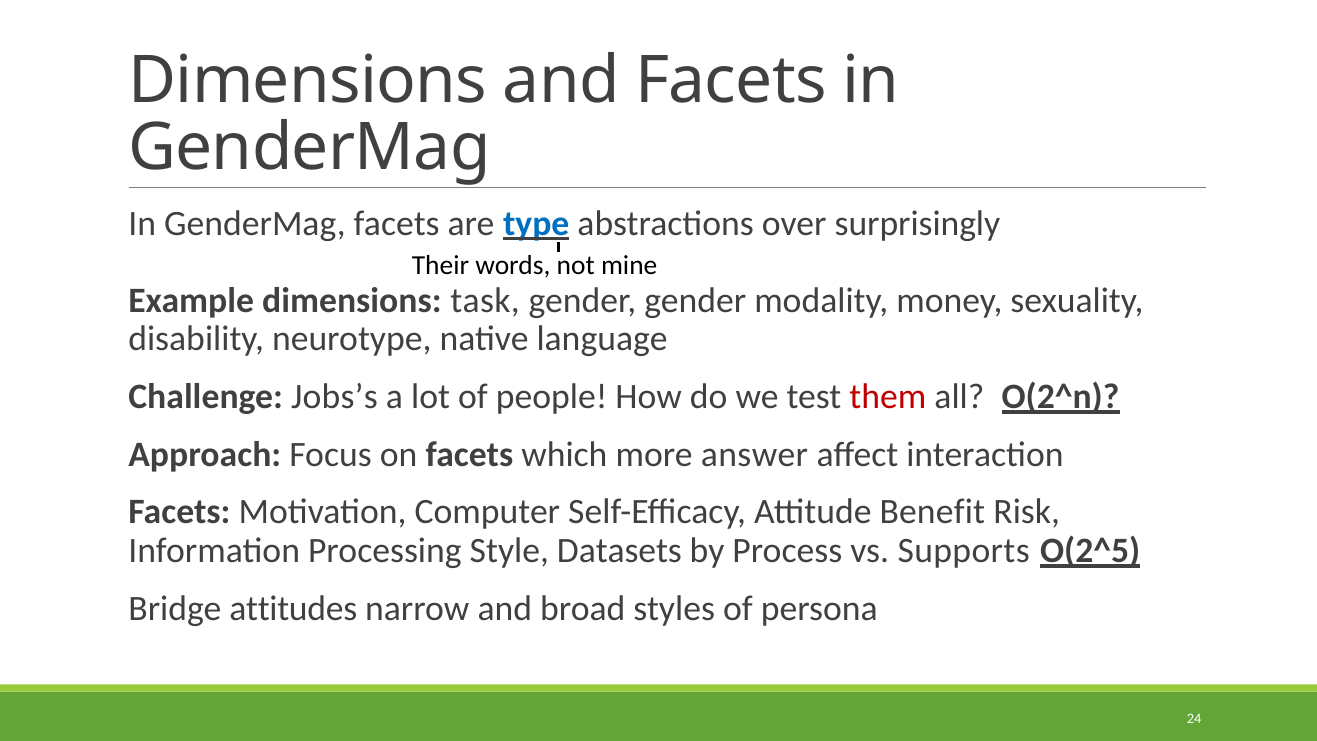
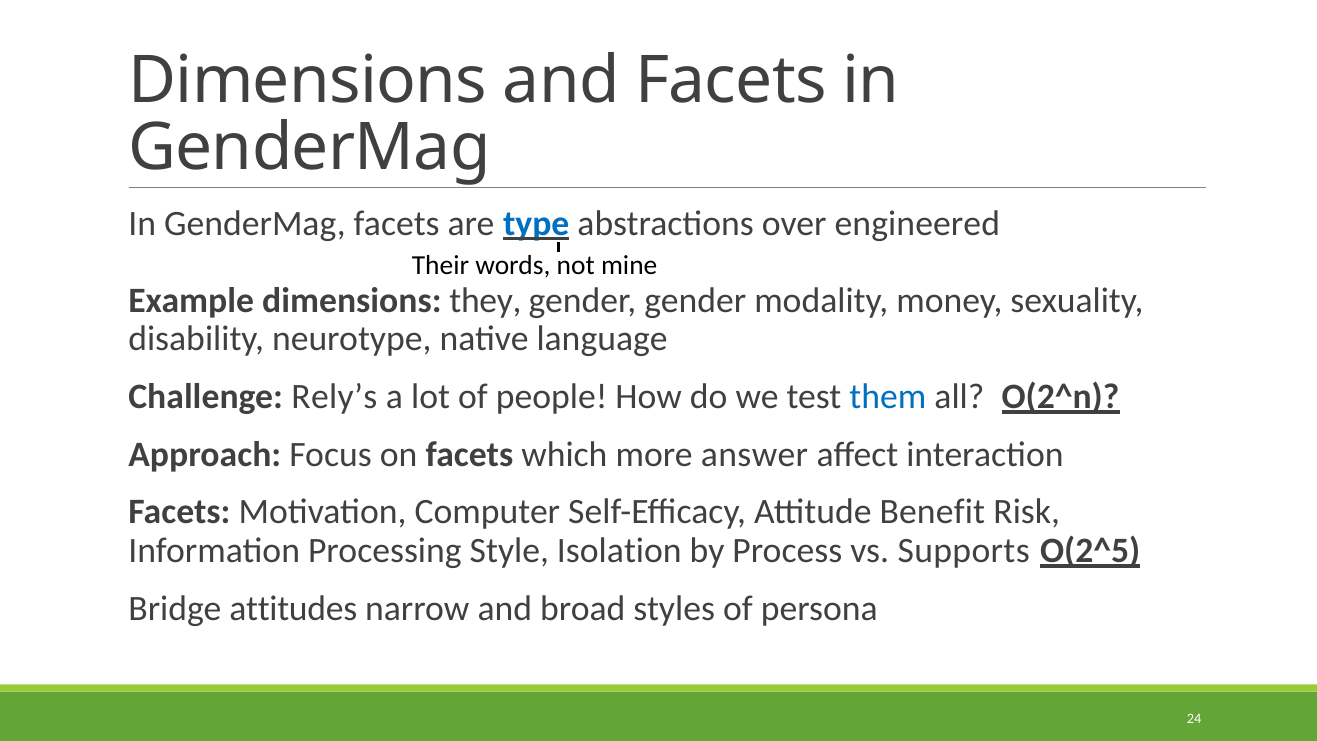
surprisingly: surprisingly -> engineered
task: task -> they
Jobs’s: Jobs’s -> Rely’s
them colour: red -> blue
Datasets: Datasets -> Isolation
